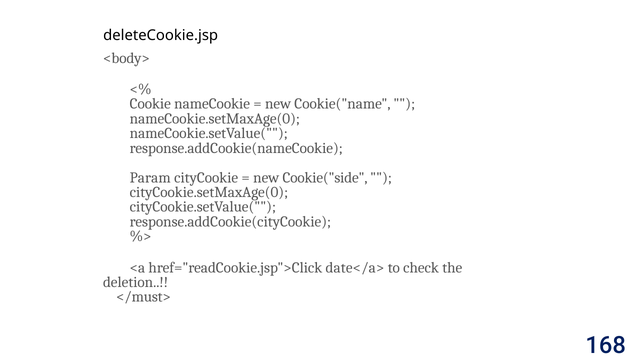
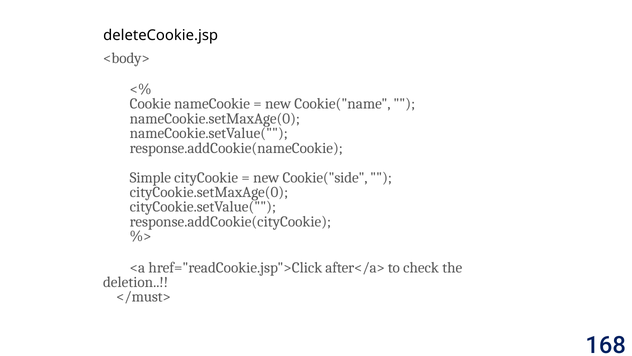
Param: Param -> Simple
date</a>: date</a> -> after</a>
